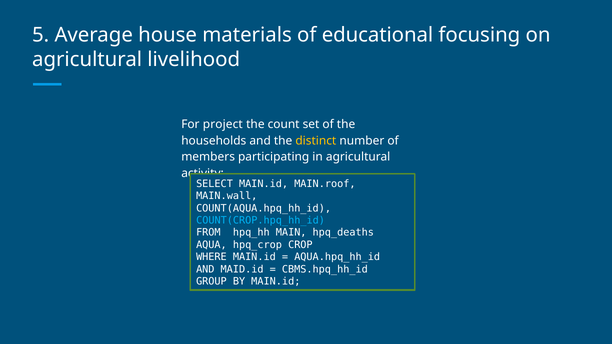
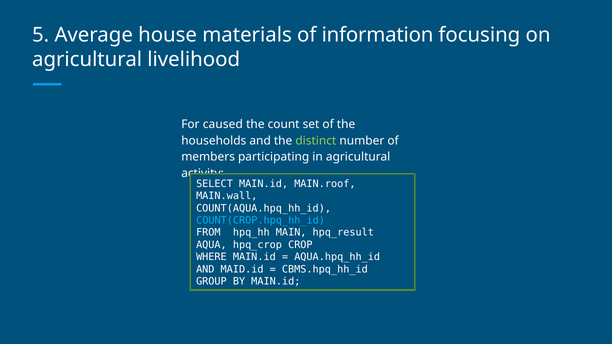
educational: educational -> information
project: project -> caused
distinct colour: yellow -> light green
hpq_deaths: hpq_deaths -> hpq_result
